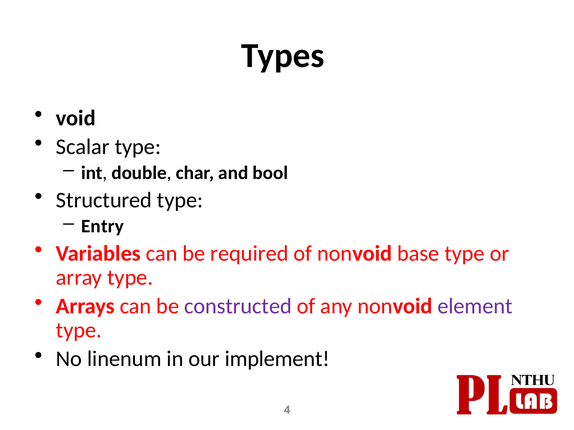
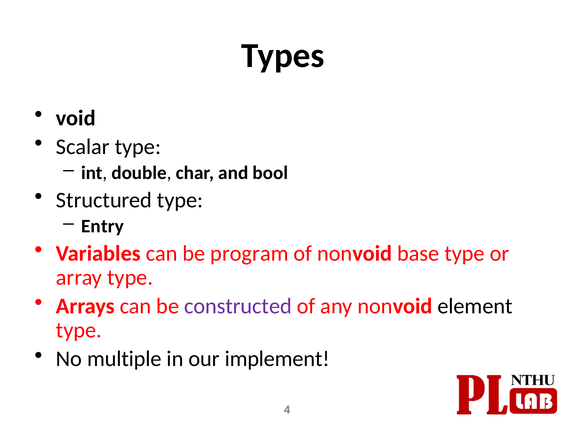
required: required -> program
element colour: purple -> black
linenum: linenum -> multiple
